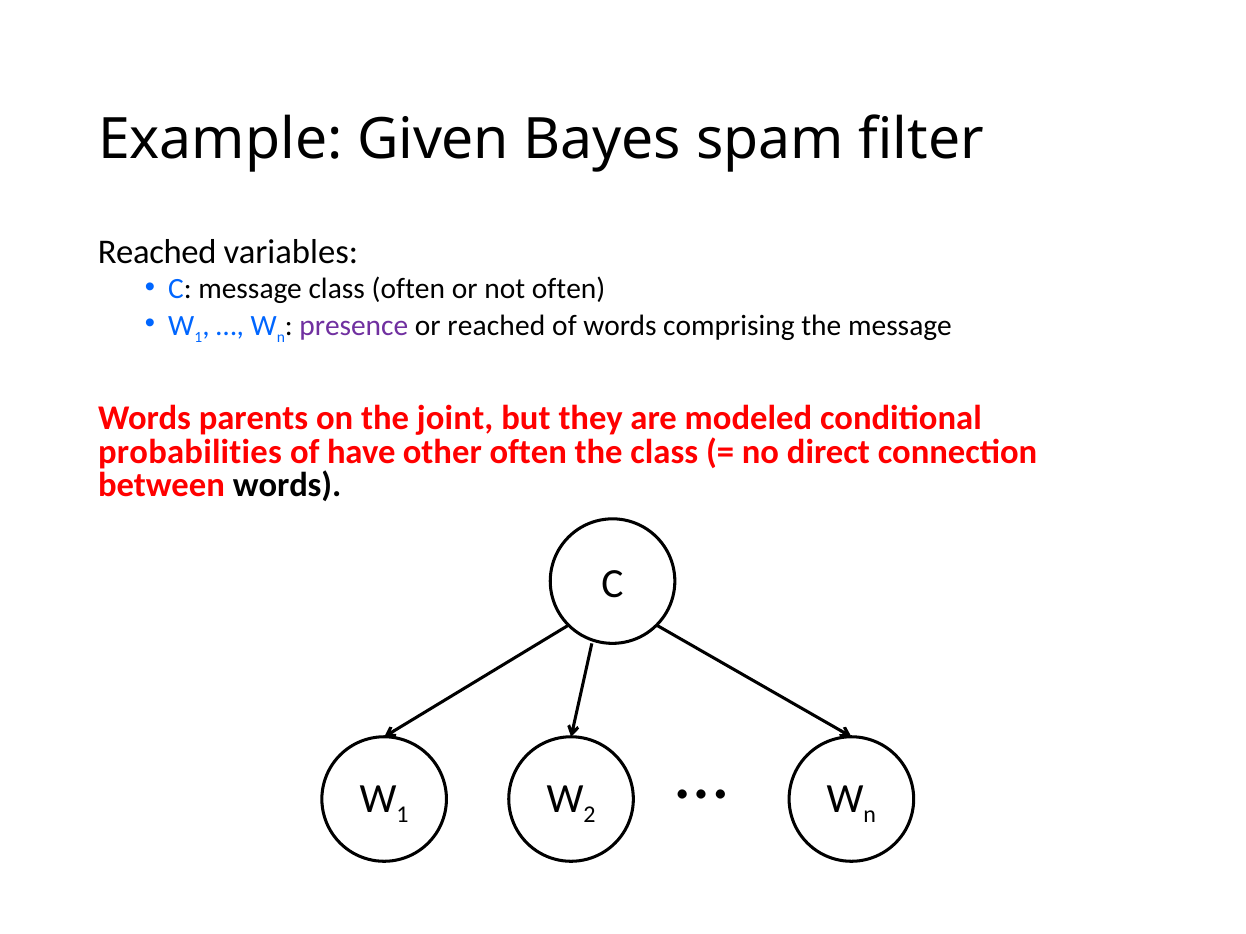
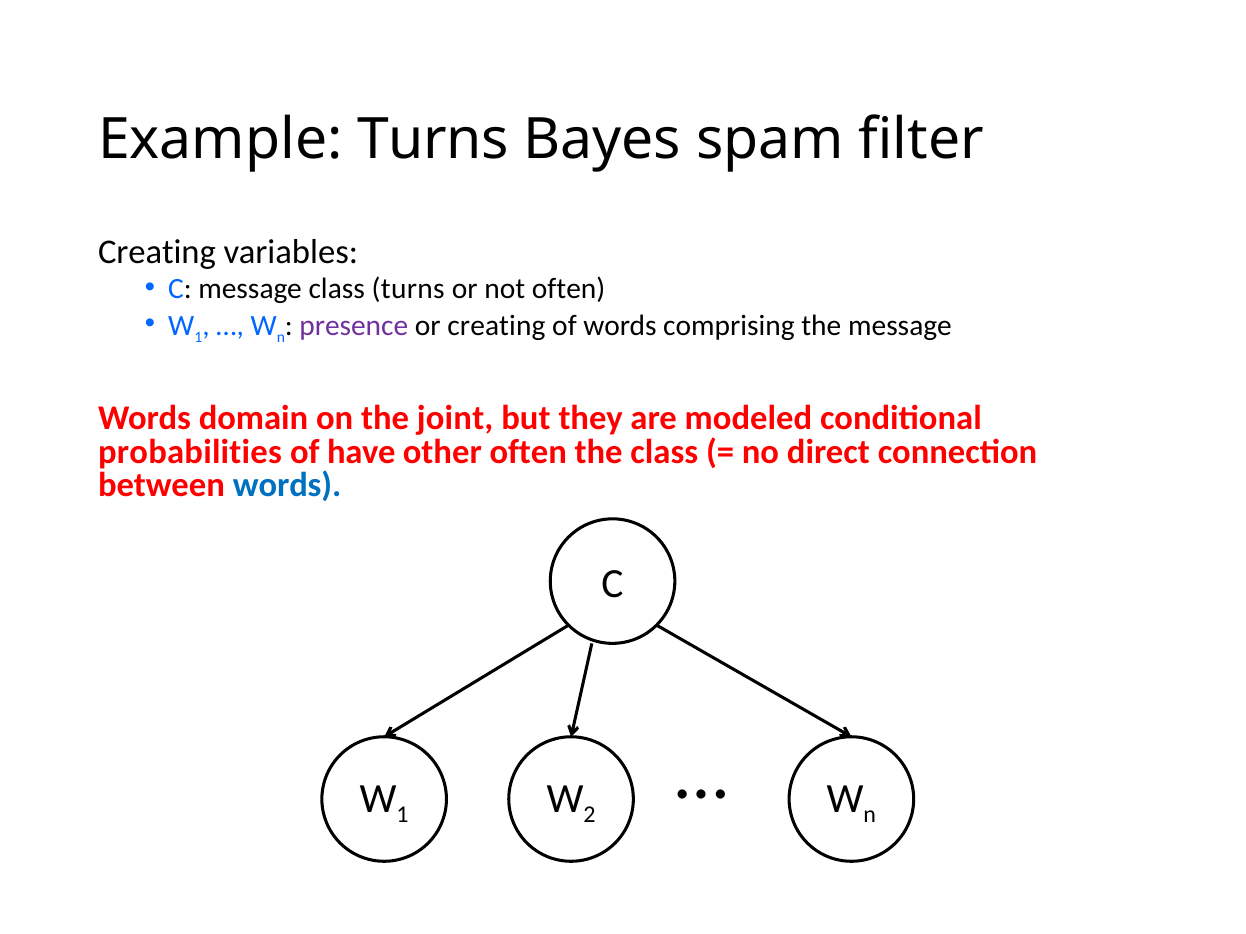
Example Given: Given -> Turns
Reached at (157, 252): Reached -> Creating
class often: often -> turns
or reached: reached -> creating
parents: parents -> domain
words at (287, 486) colour: black -> blue
